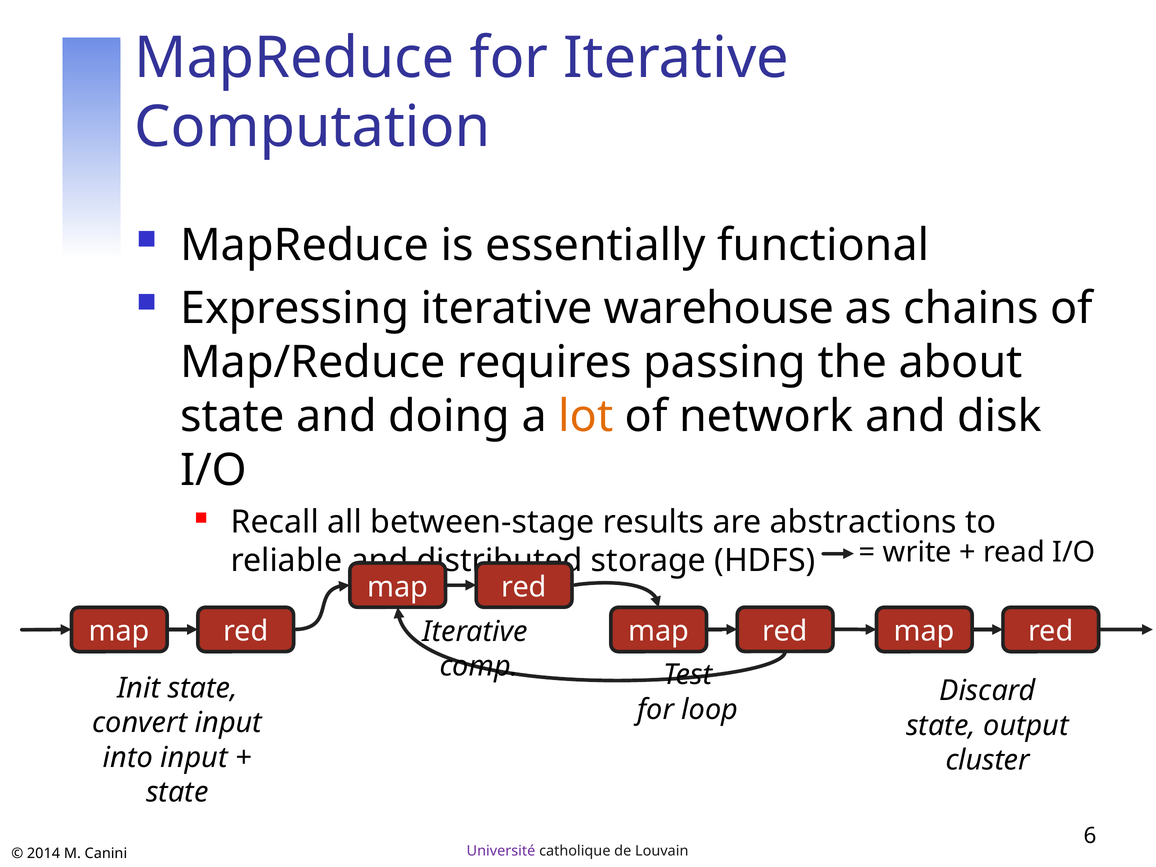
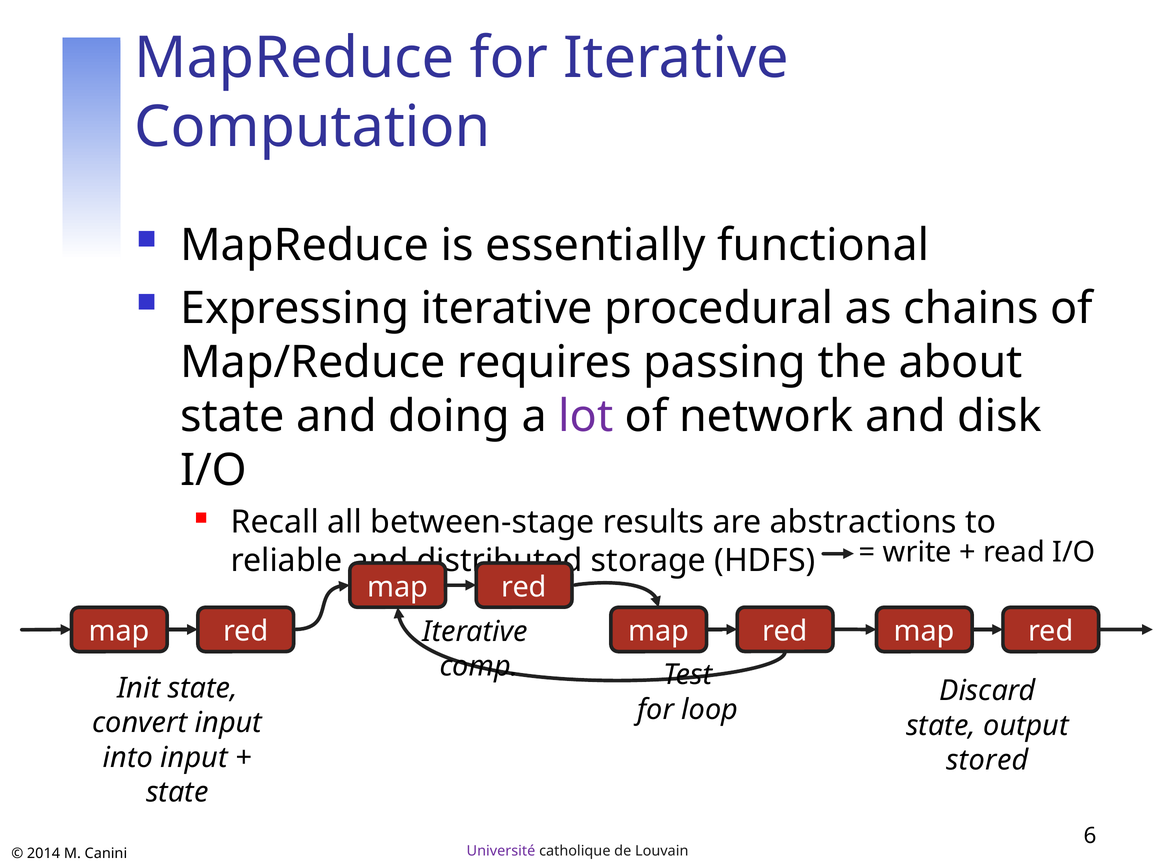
warehouse: warehouse -> procedural
lot colour: orange -> purple
cluster: cluster -> stored
